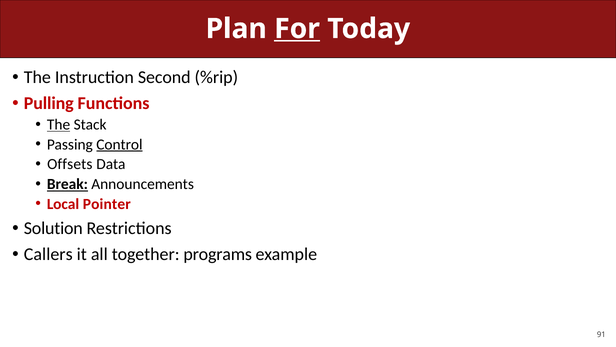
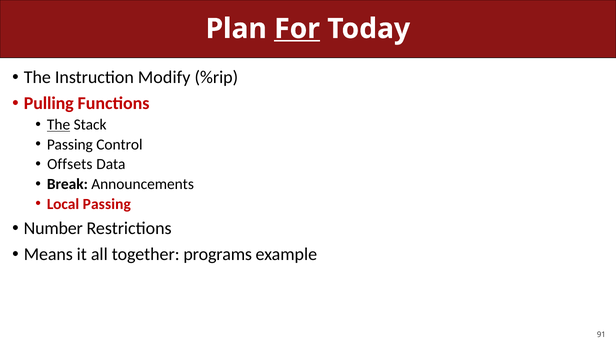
Second: Second -> Modify
Control underline: present -> none
Break underline: present -> none
Local Pointer: Pointer -> Passing
Solution: Solution -> Number
Callers: Callers -> Means
